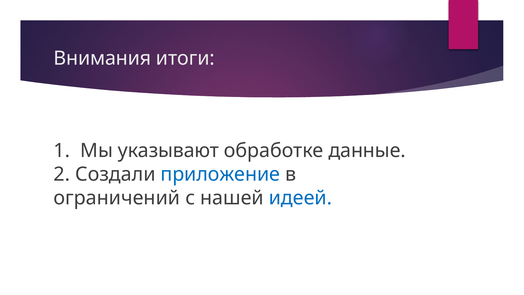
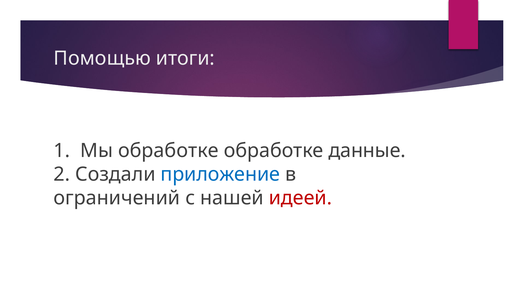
Внимания: Внимания -> Помощью
Мы указывают: указывают -> обработке
идеей colour: blue -> red
